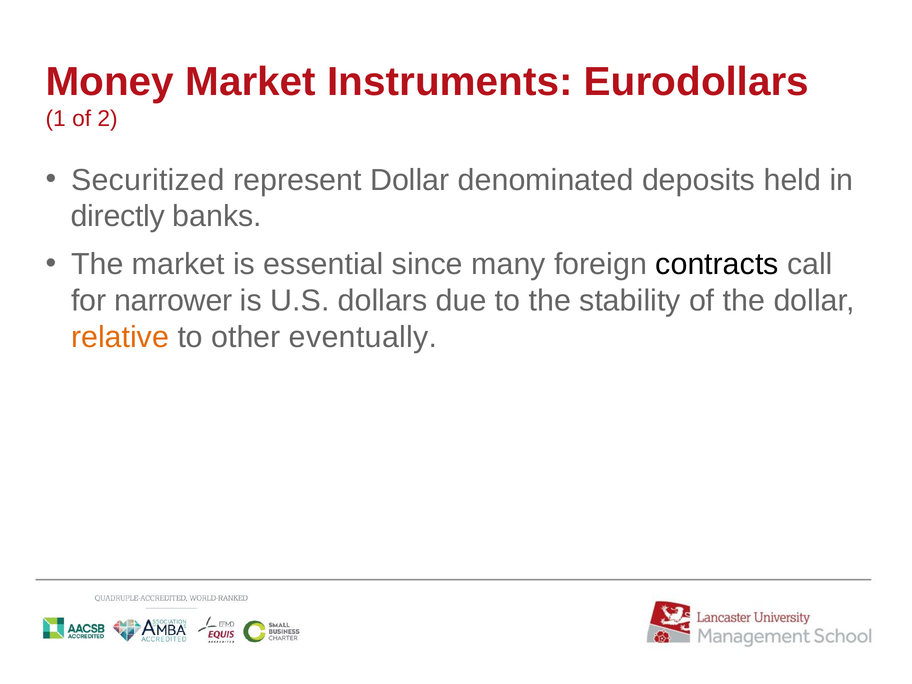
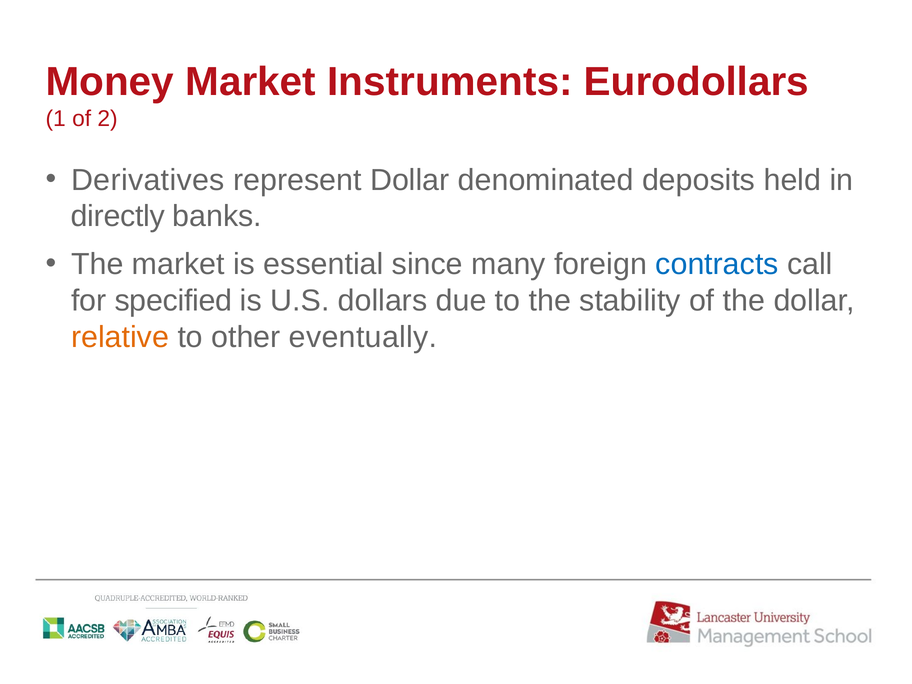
Securitized: Securitized -> Derivatives
contracts colour: black -> blue
narrower: narrower -> specified
